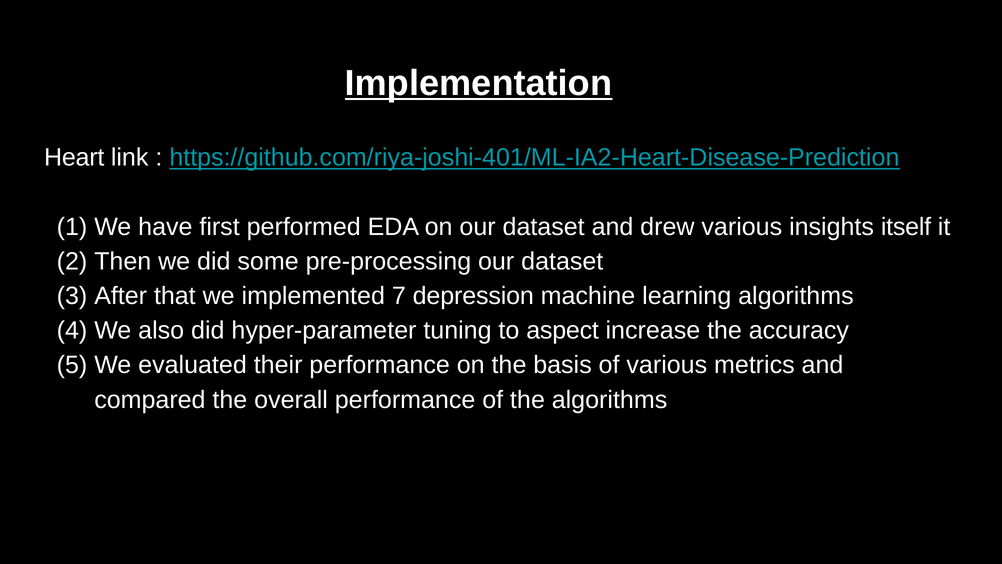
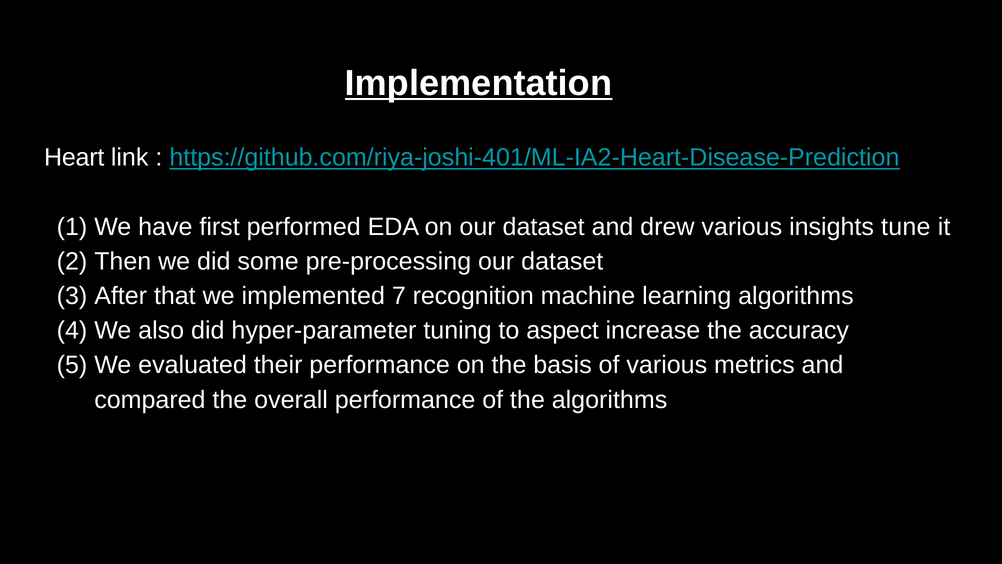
itself: itself -> tune
depression: depression -> recognition
